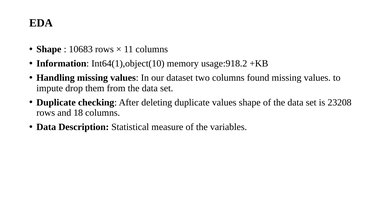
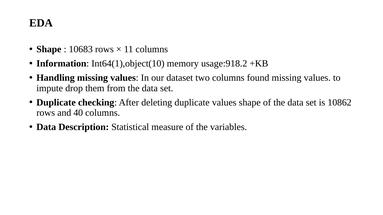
23208: 23208 -> 10862
18: 18 -> 40
